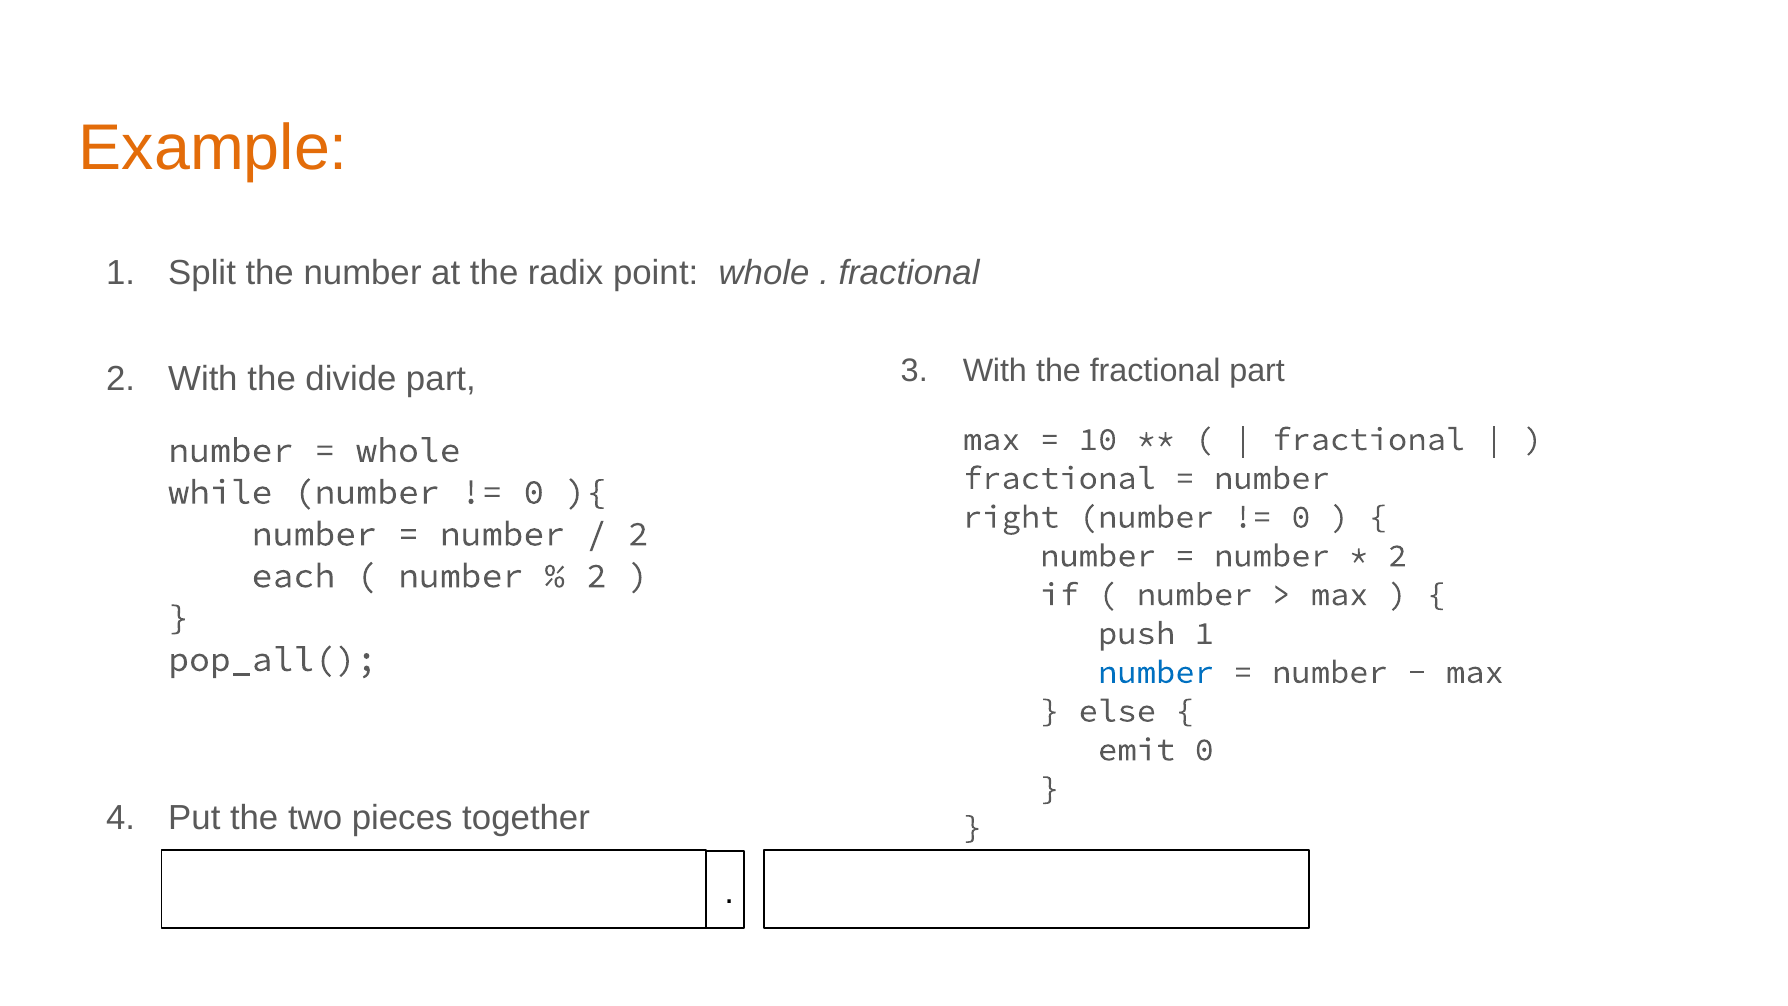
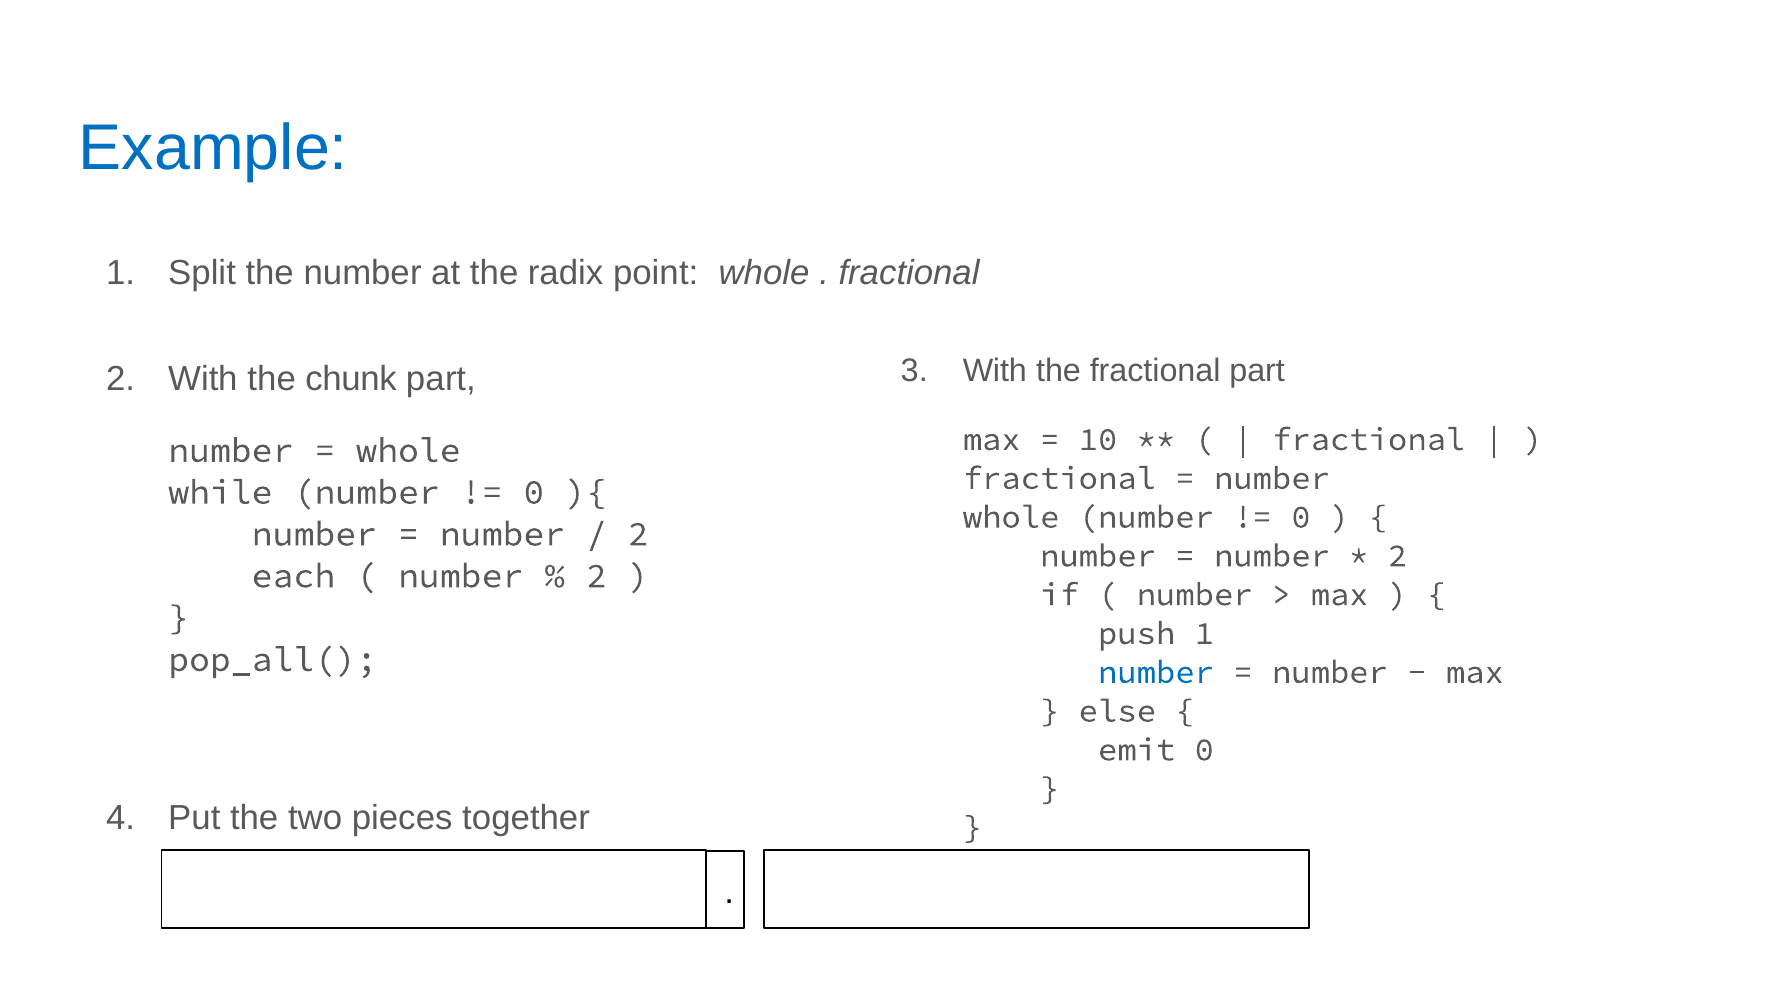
Example colour: orange -> blue
divide: divide -> chunk
right at (1011, 517): right -> whole
